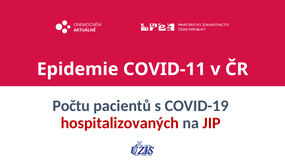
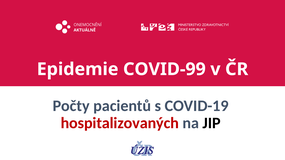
COVID-11: COVID-11 -> COVID-99
Počtu: Počtu -> Počty
JIP colour: red -> black
